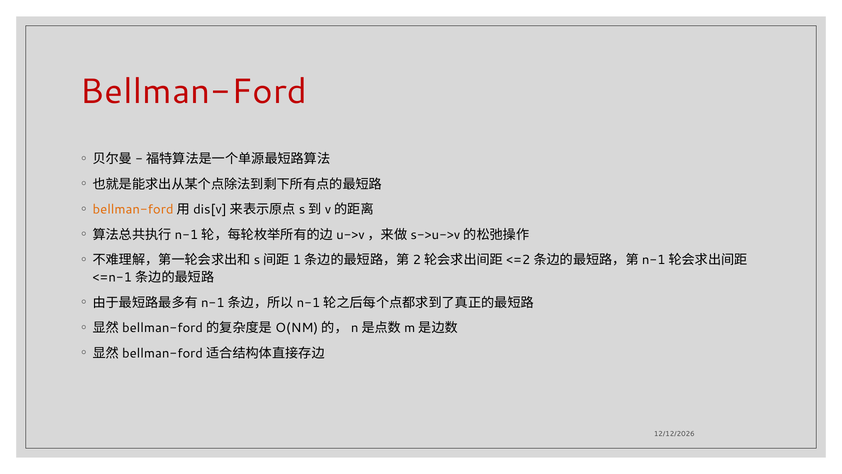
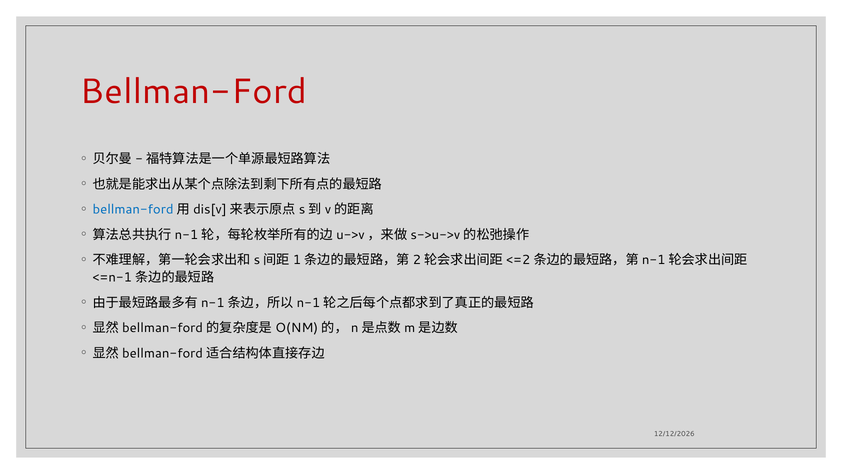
bellman-ford at (133, 209) colour: orange -> blue
